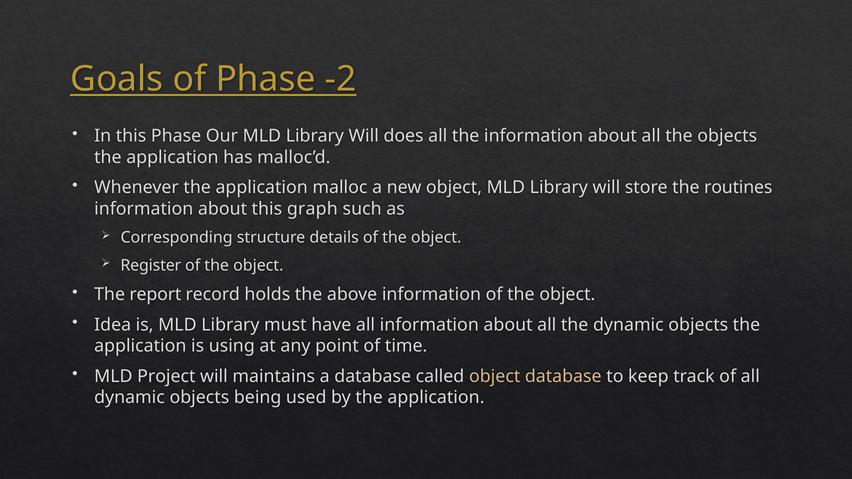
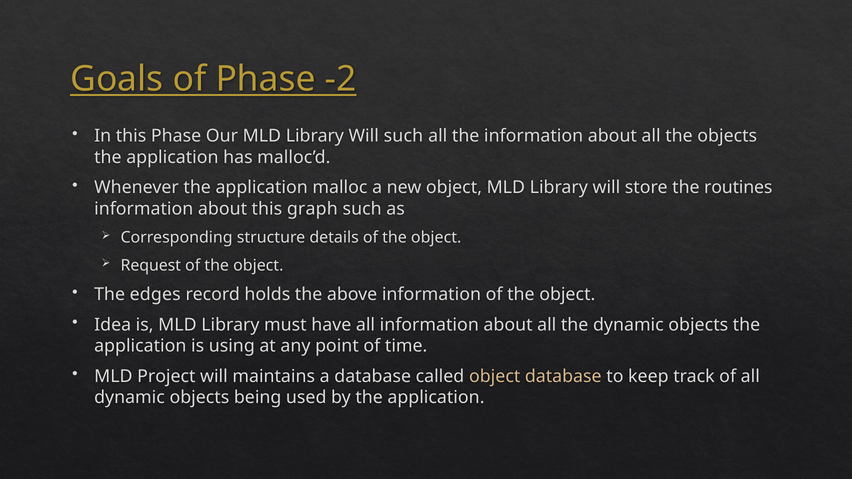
Will does: does -> such
Register: Register -> Request
report: report -> edges
